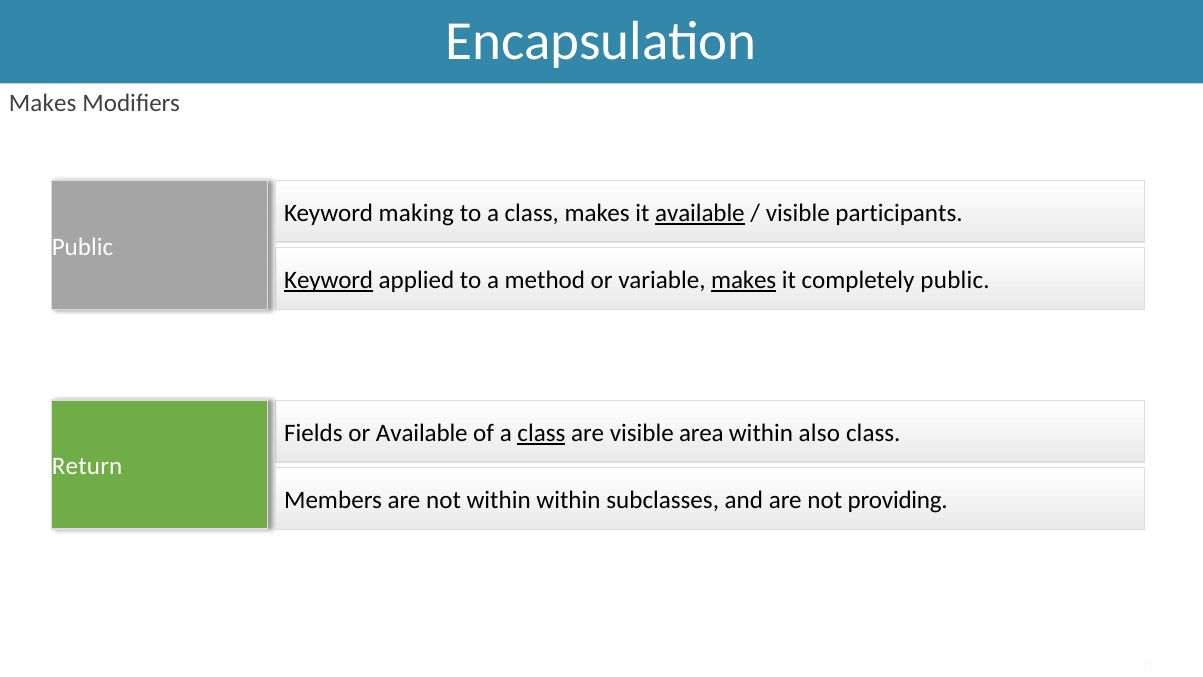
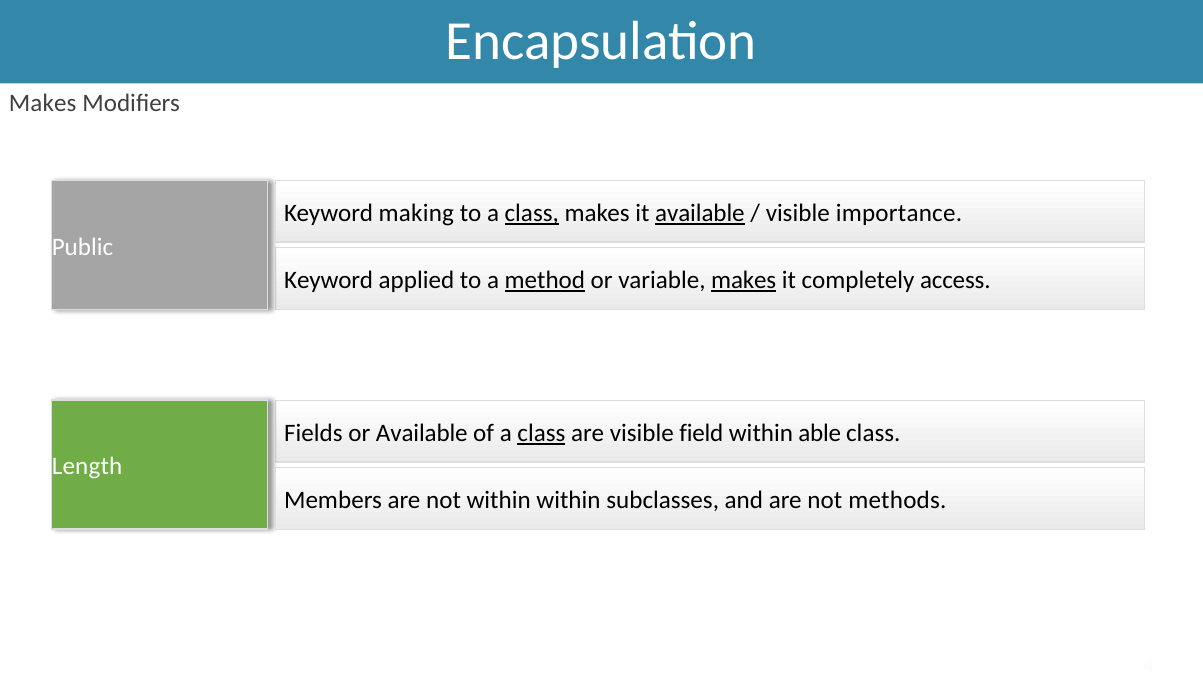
class at (532, 213) underline: none -> present
participants: participants -> importance
Keyword at (329, 280) underline: present -> none
method underline: none -> present
completely public: public -> access
area: area -> field
also: also -> able
Return: Return -> Length
providing: providing -> methods
